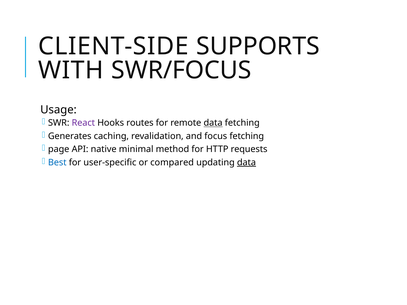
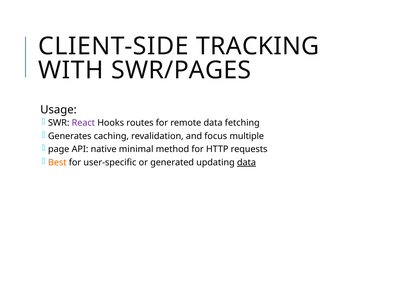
SUPPORTS: SUPPORTS -> TRACKING
SWR/FOCUS: SWR/FOCUS -> SWR/PAGES
data at (213, 123) underline: present -> none
focus fetching: fetching -> multiple
Best colour: blue -> orange
compared: compared -> generated
